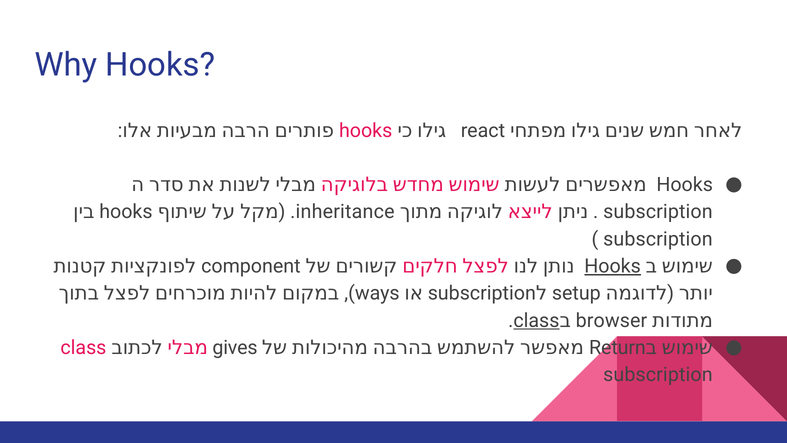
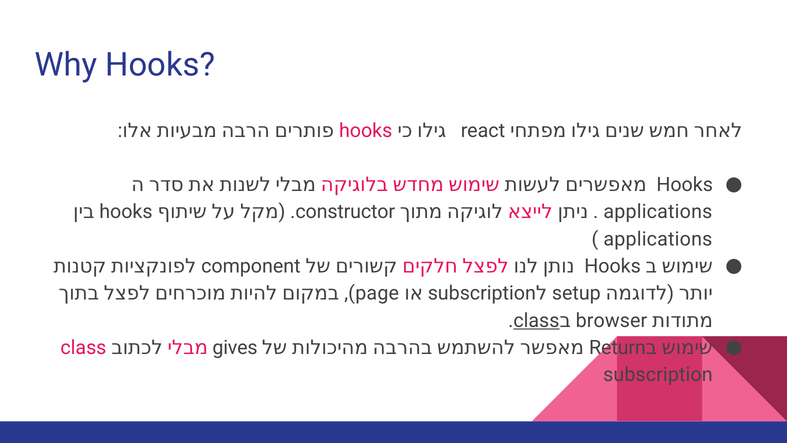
inheritance: inheritance -> constructor
subscription at (658, 212): subscription -> applications
subscription at (658, 239): subscription -> applications
Hooks at (613, 266) underline: present -> none
ways: ways -> page
